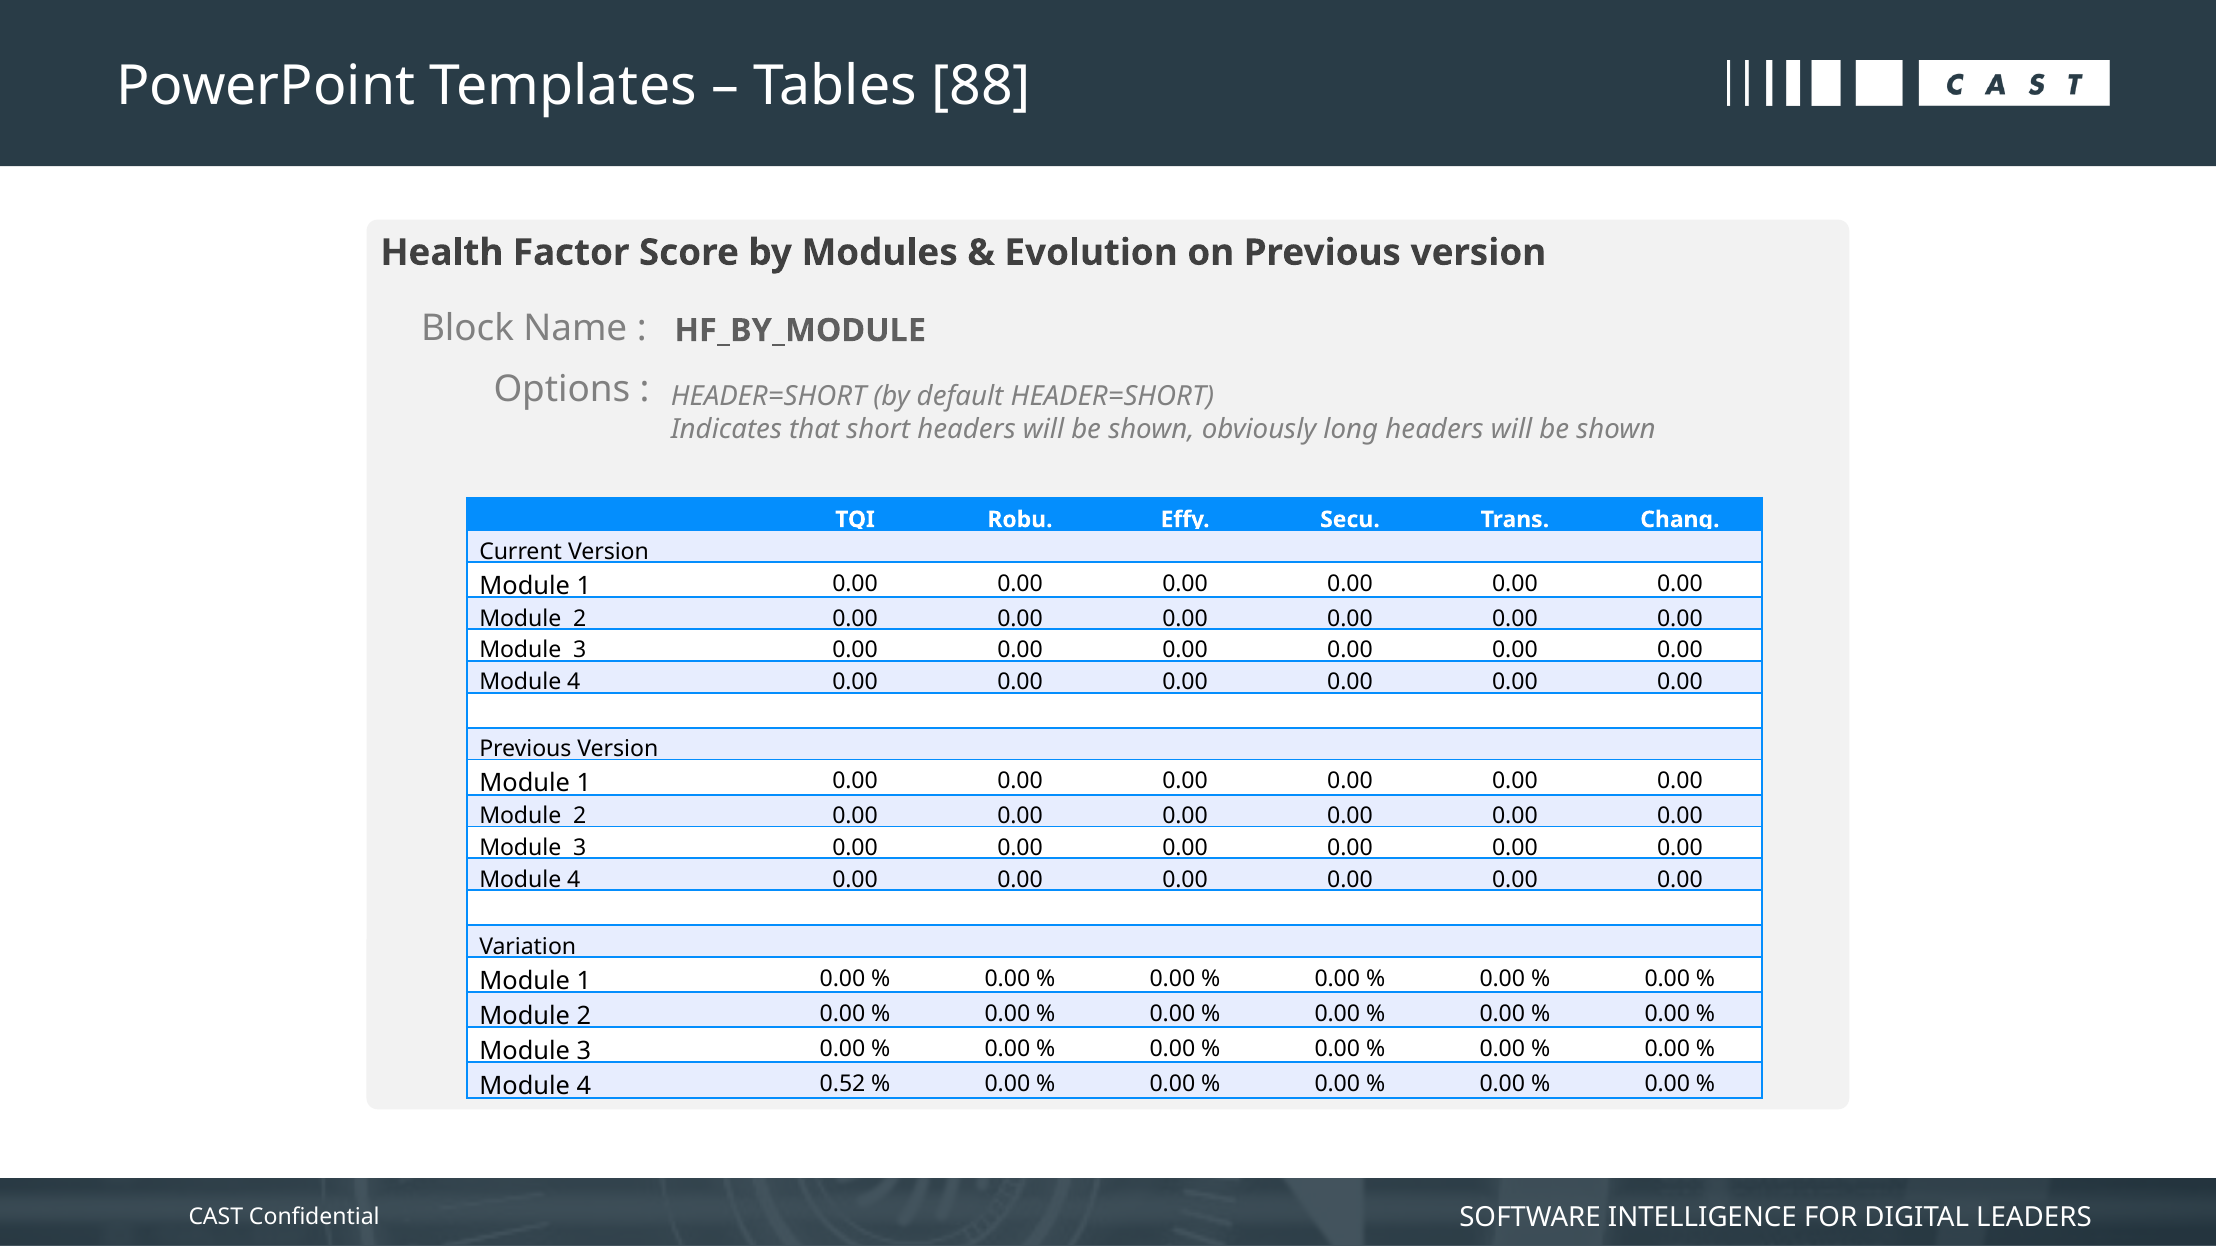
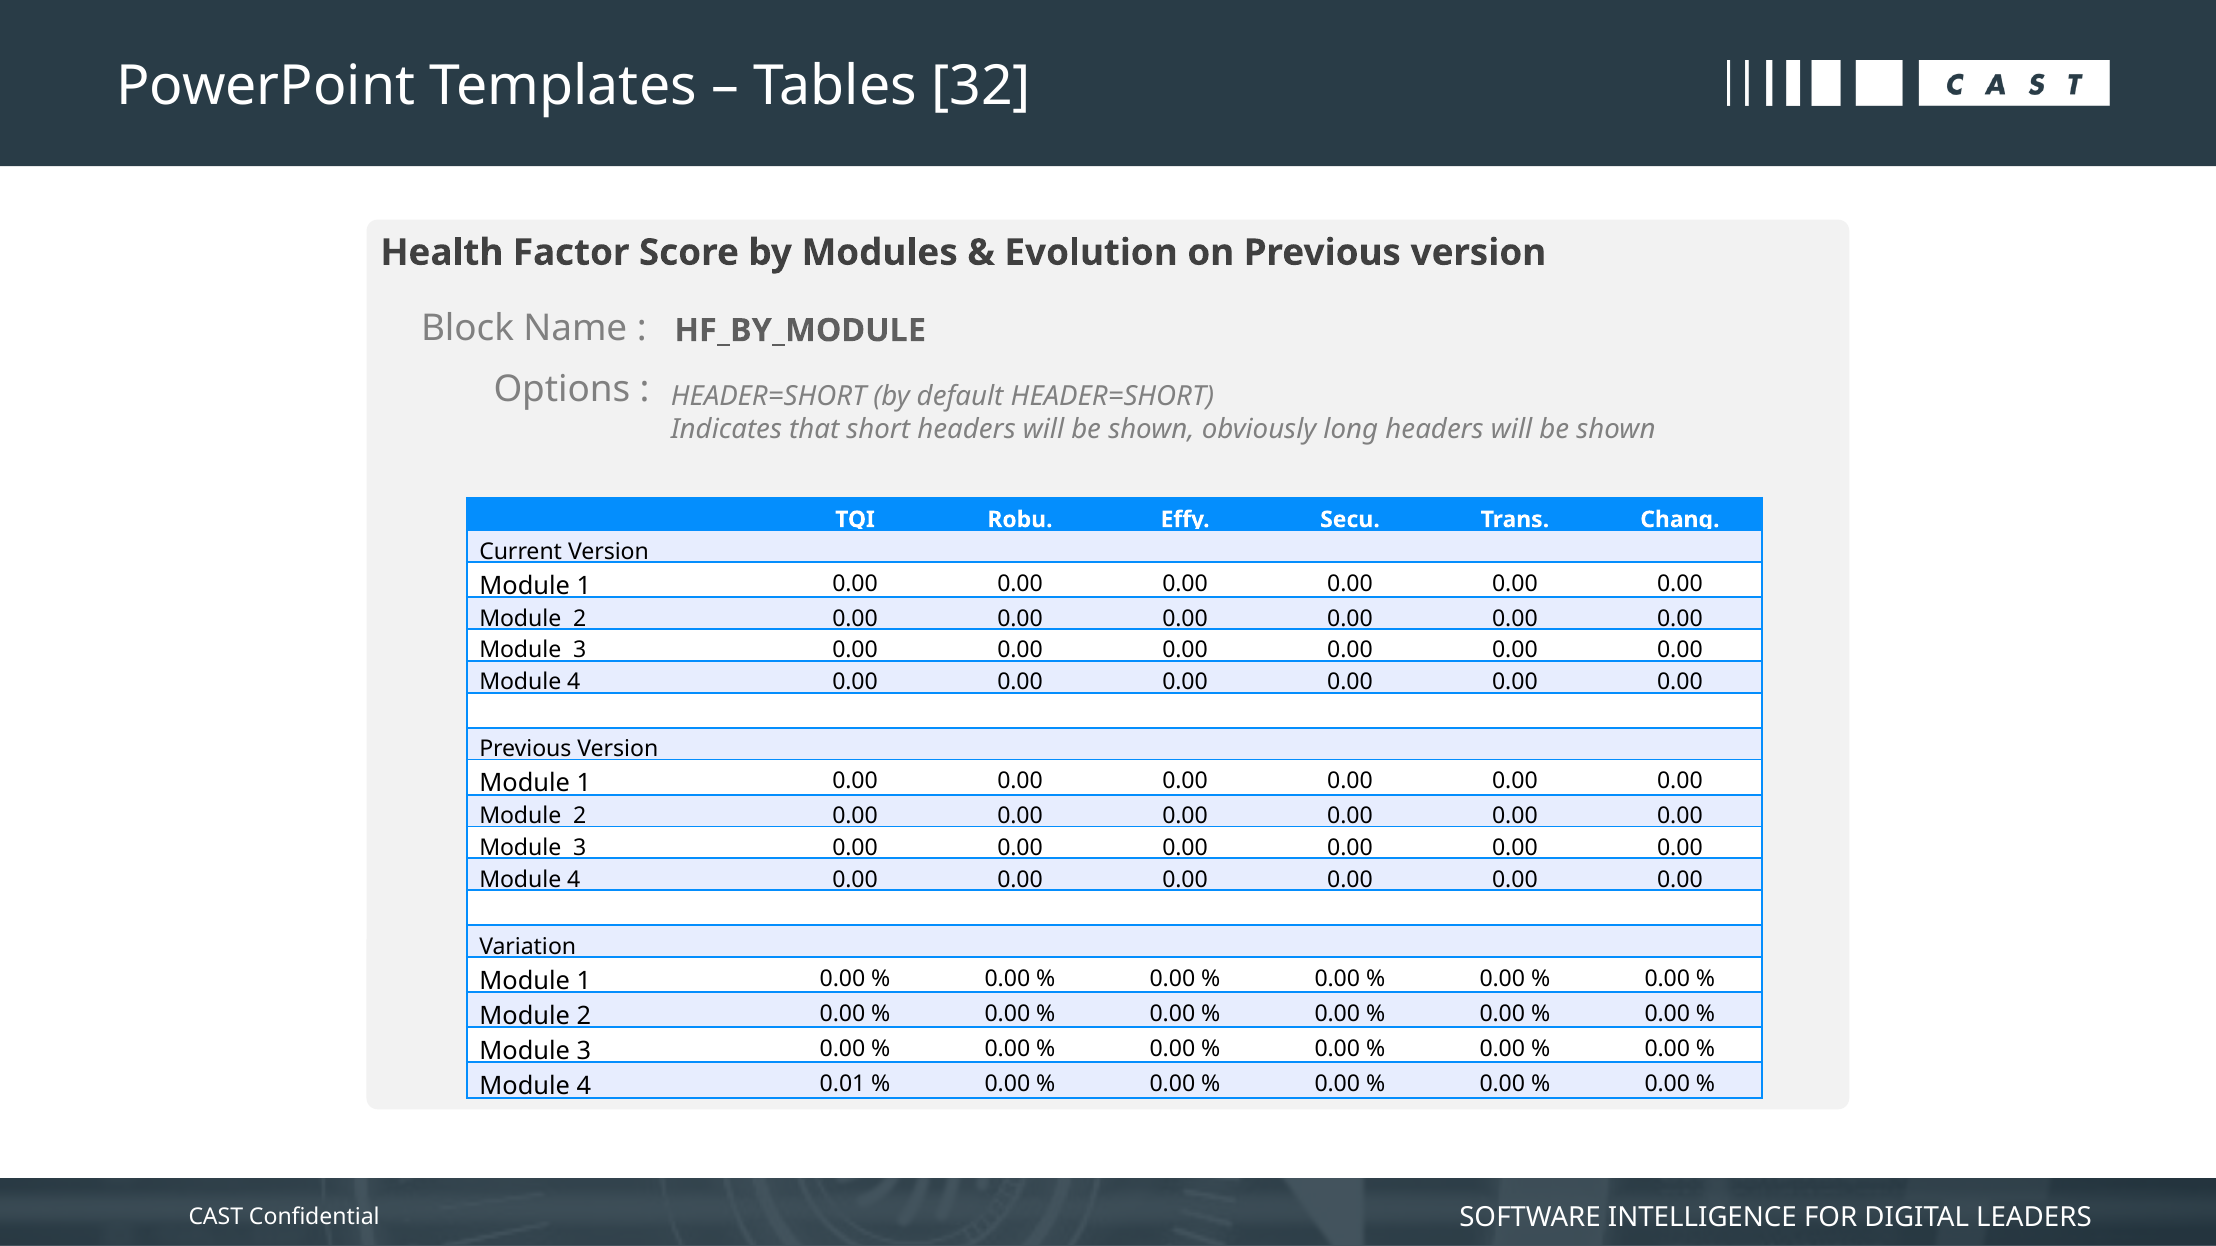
88: 88 -> 32
0.52: 0.52 -> 0.01
